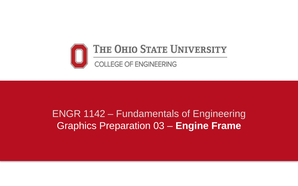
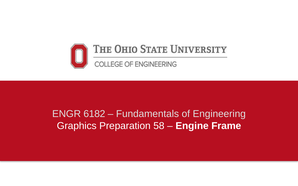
1142: 1142 -> 6182
03: 03 -> 58
